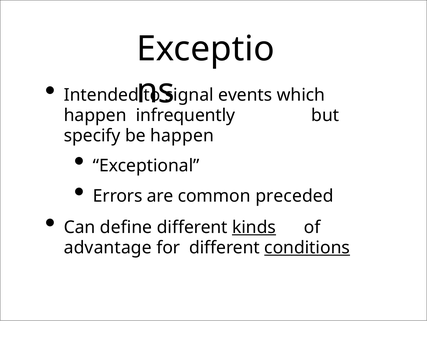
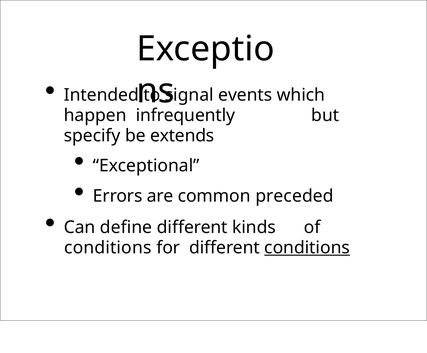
be happen: happen -> extends
kinds underline: present -> none
advantage at (108, 248): advantage -> conditions
